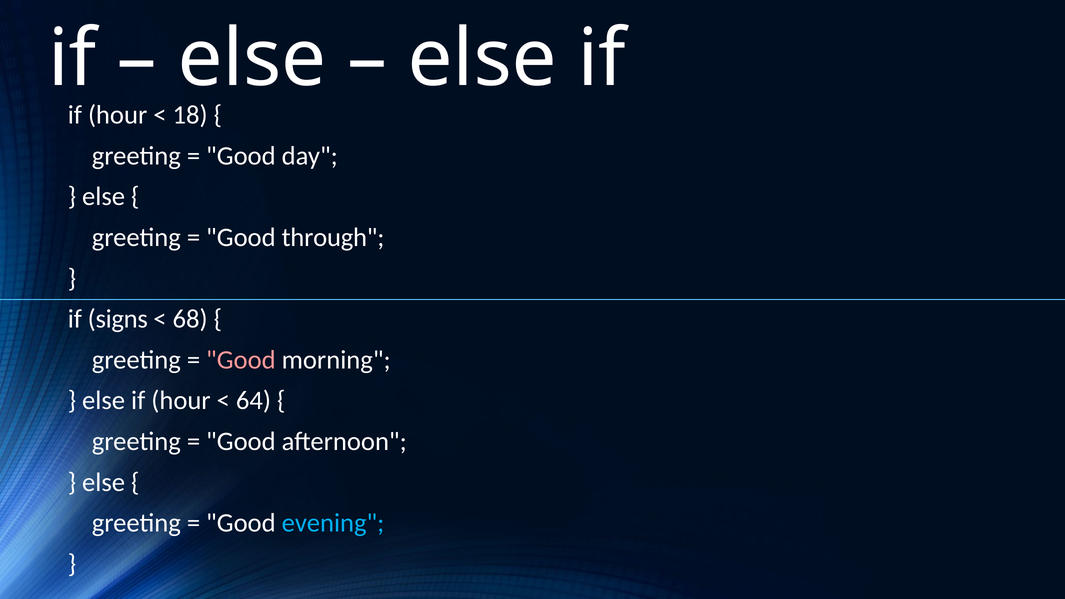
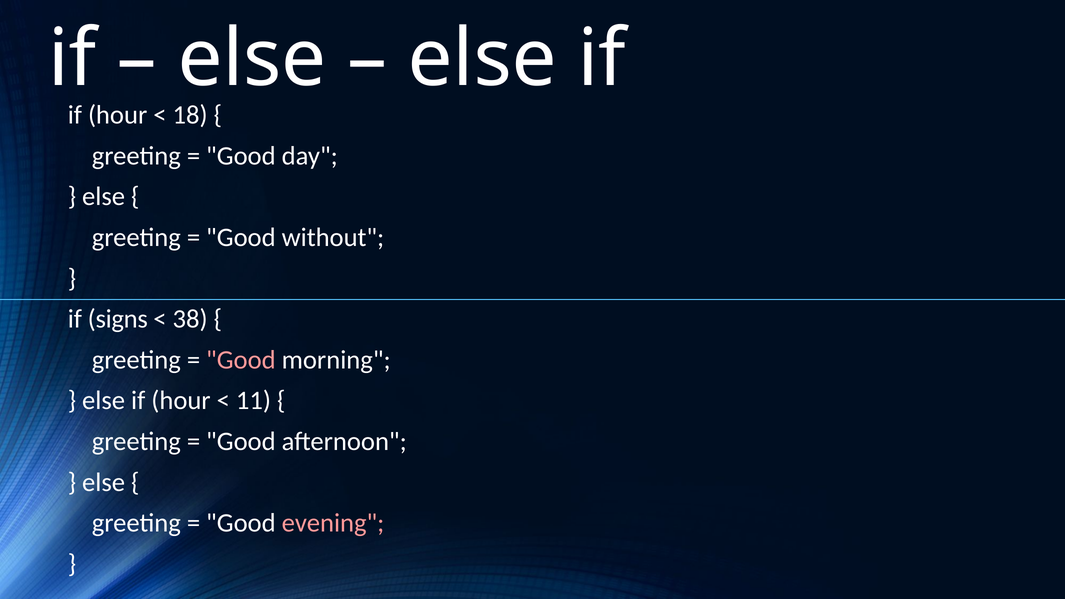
through: through -> without
68: 68 -> 38
64: 64 -> 11
evening colour: light blue -> pink
